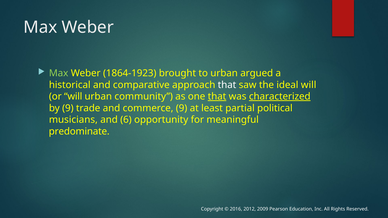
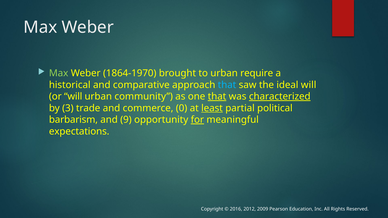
1864-1923: 1864-1923 -> 1864-1970
argued: argued -> require
that at (227, 85) colour: white -> light blue
by 9: 9 -> 3
commerce 9: 9 -> 0
least underline: none -> present
musicians: musicians -> barbarism
6: 6 -> 9
for underline: none -> present
predominate: predominate -> expectations
